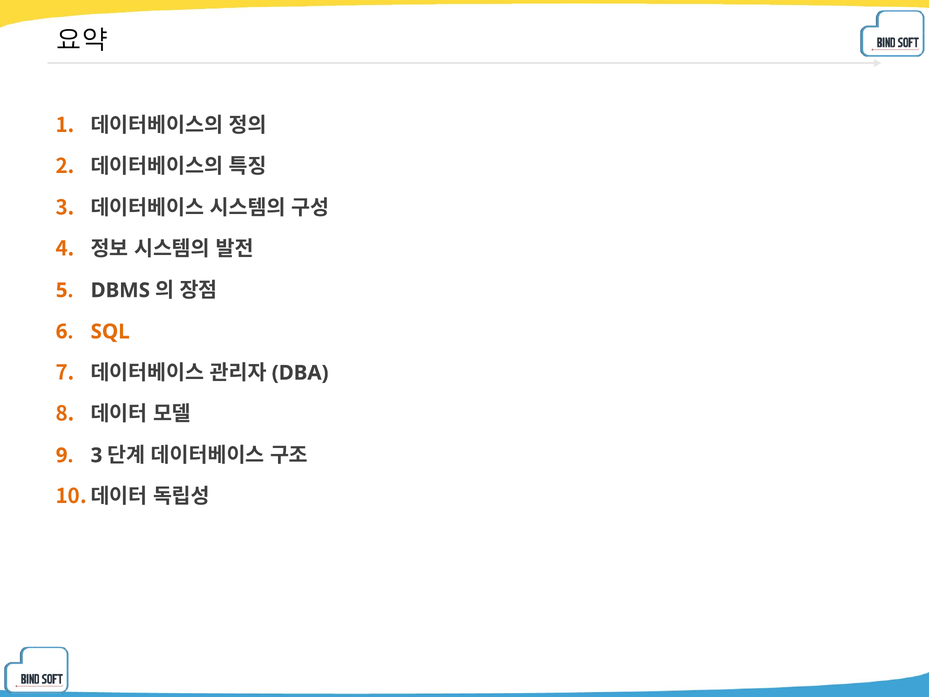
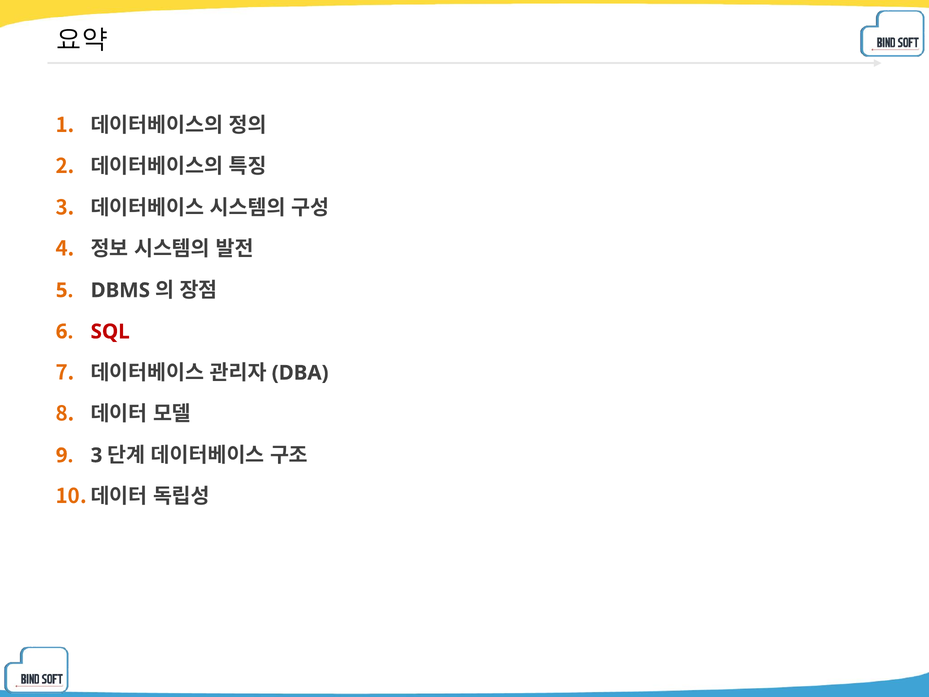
SQL colour: orange -> red
